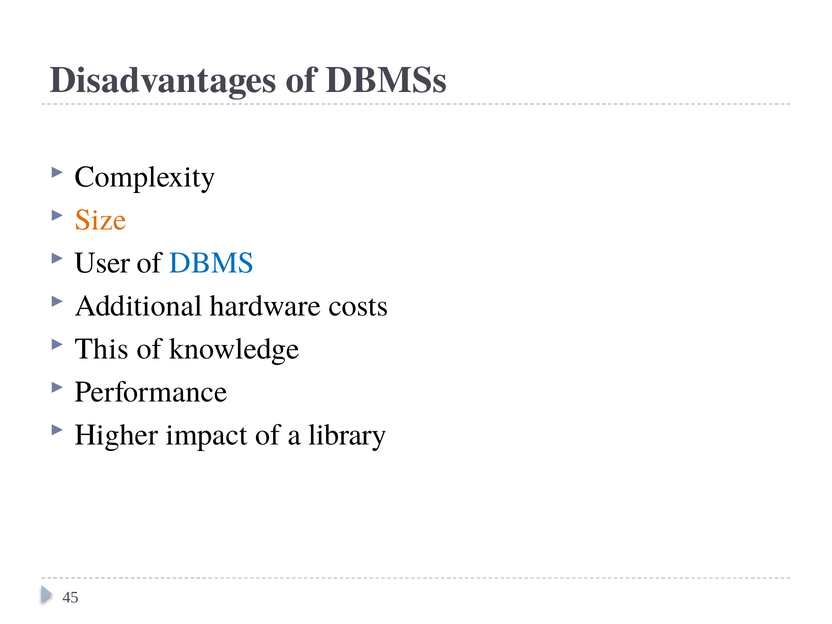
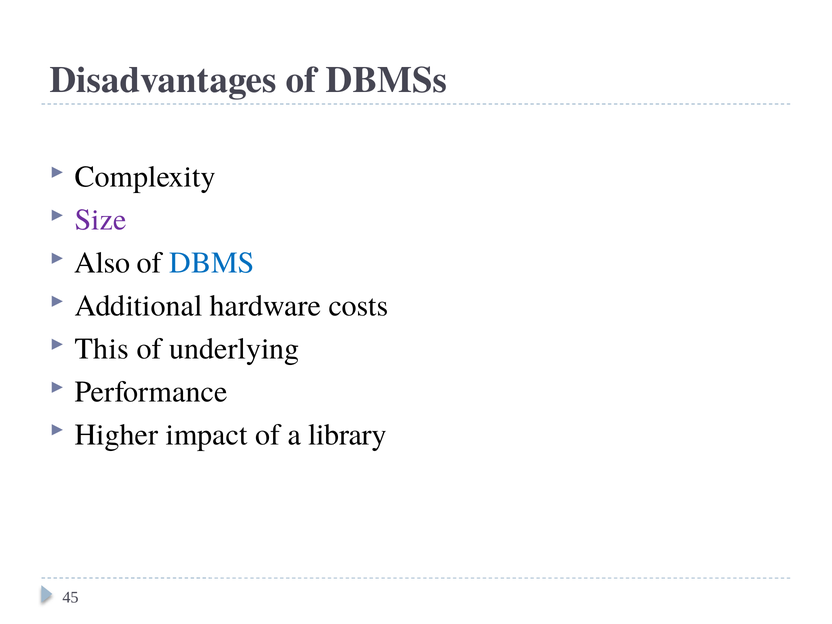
Size colour: orange -> purple
User: User -> Also
knowledge: knowledge -> underlying
